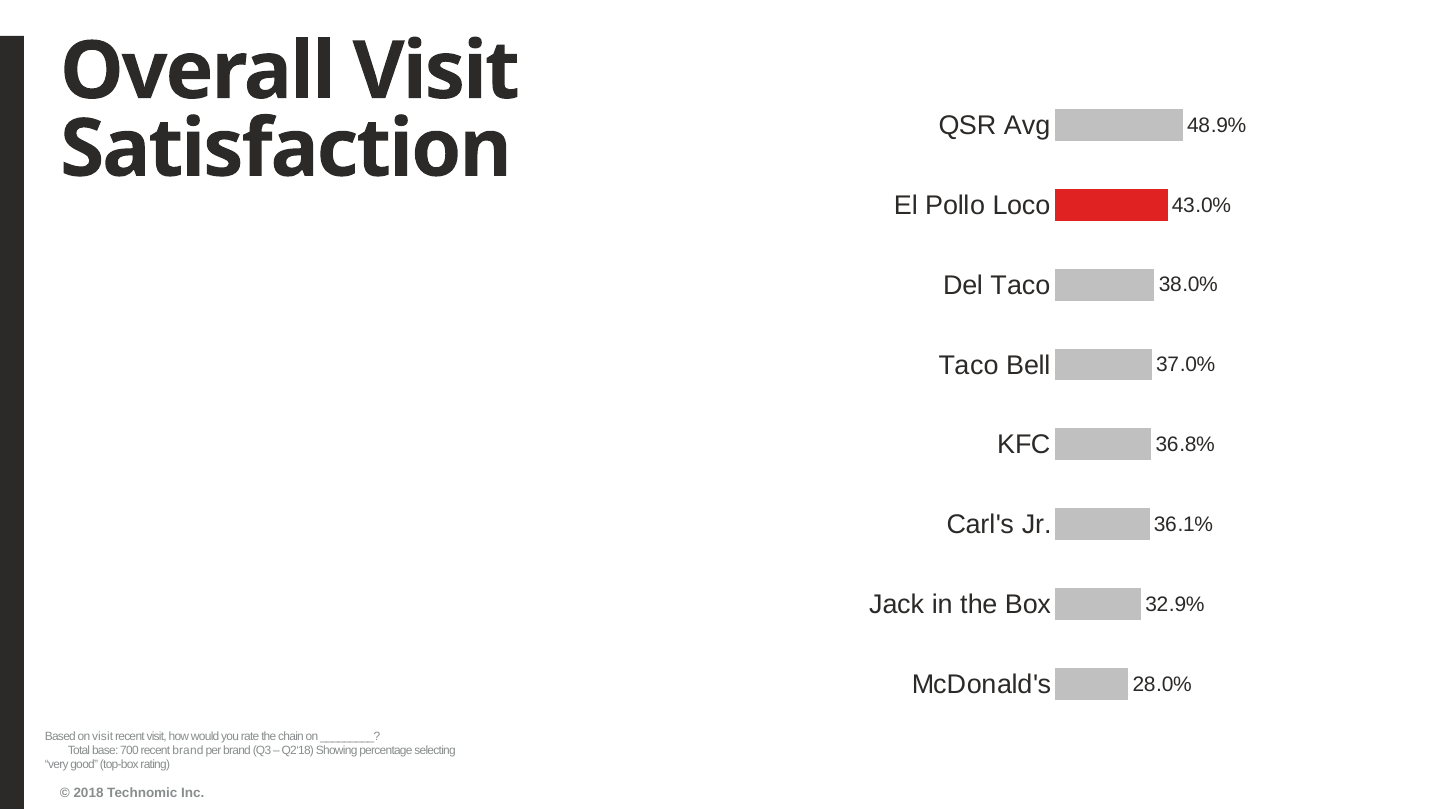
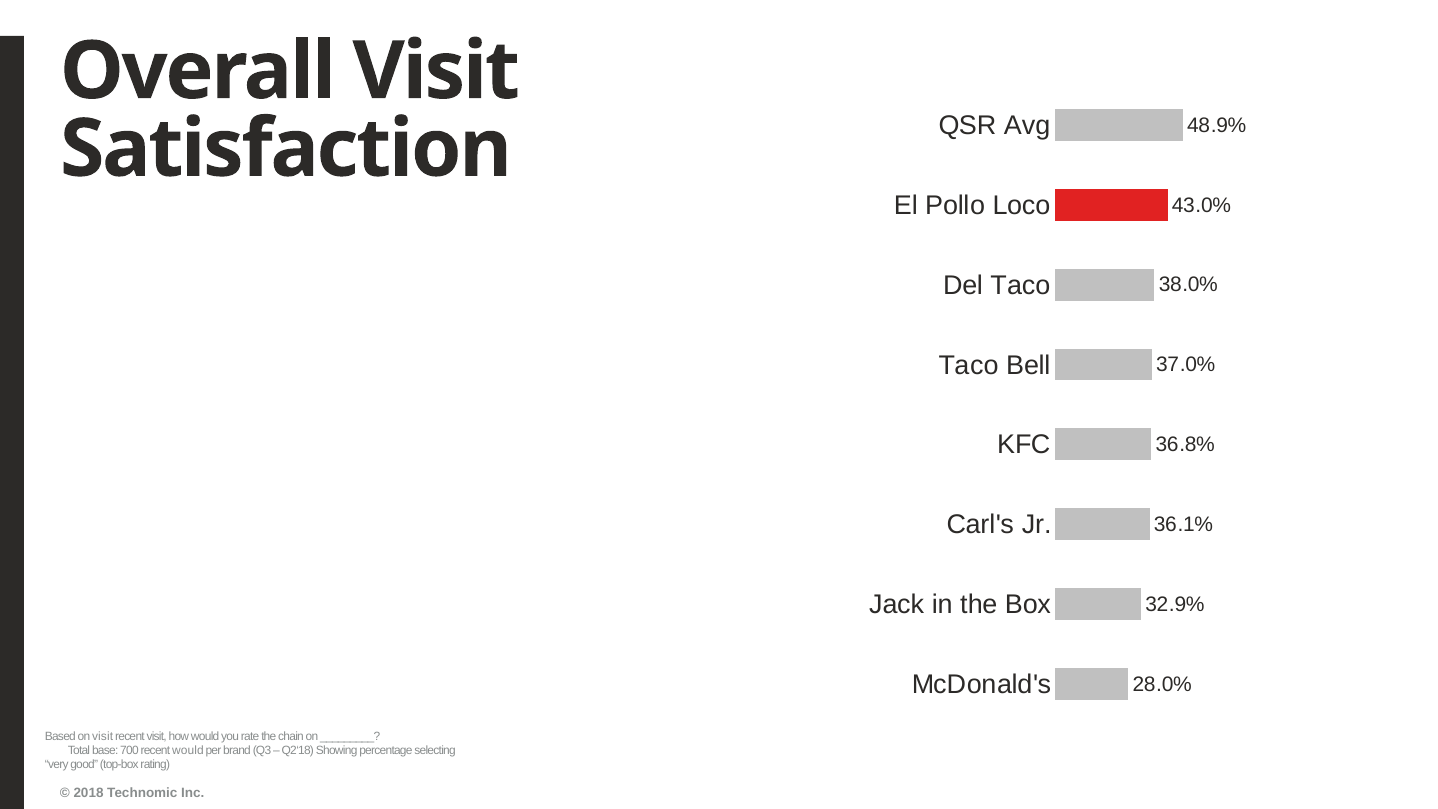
recent brand: brand -> would
